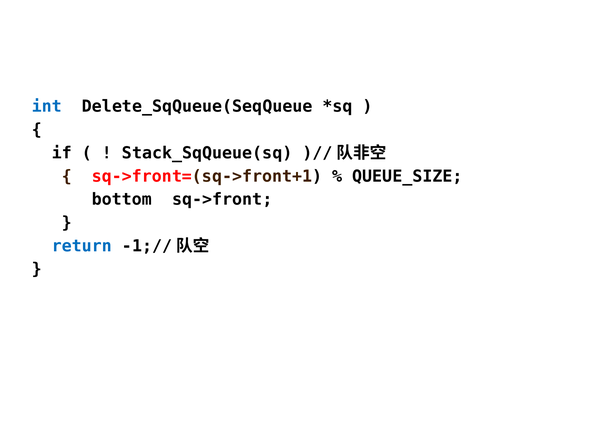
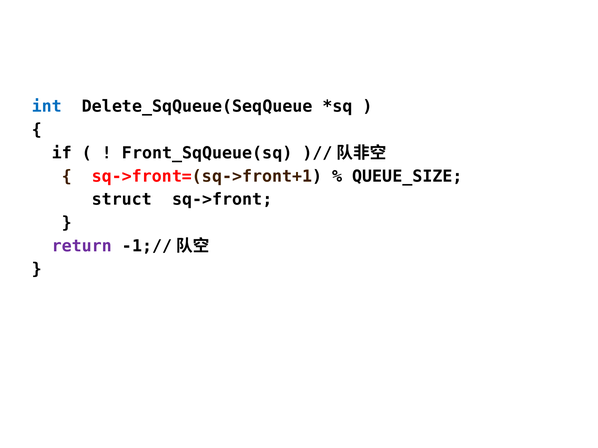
Stack_SqQueue(sq: Stack_SqQueue(sq -> Front_SqQueue(sq
bottom: bottom -> struct
return colour: blue -> purple
